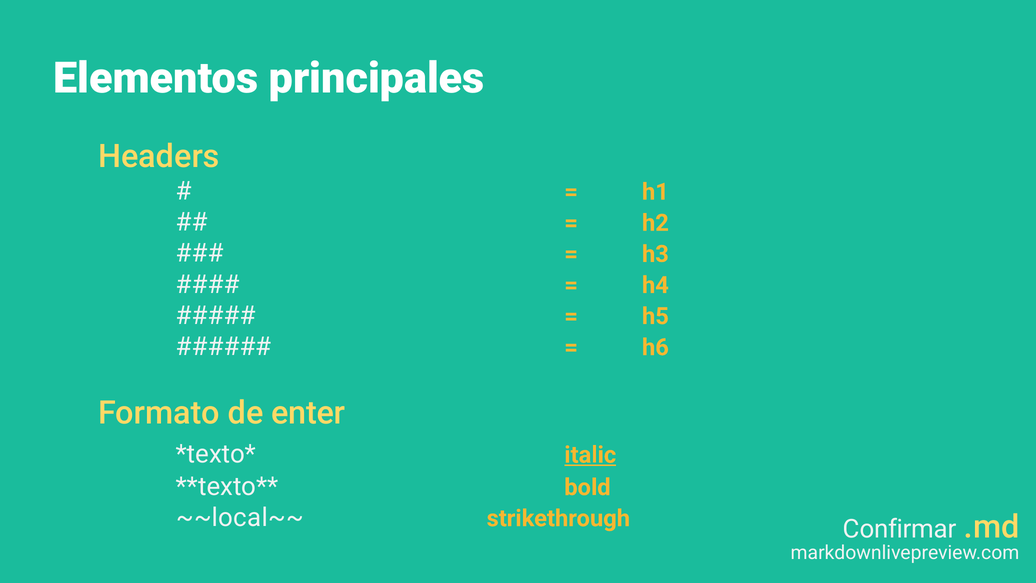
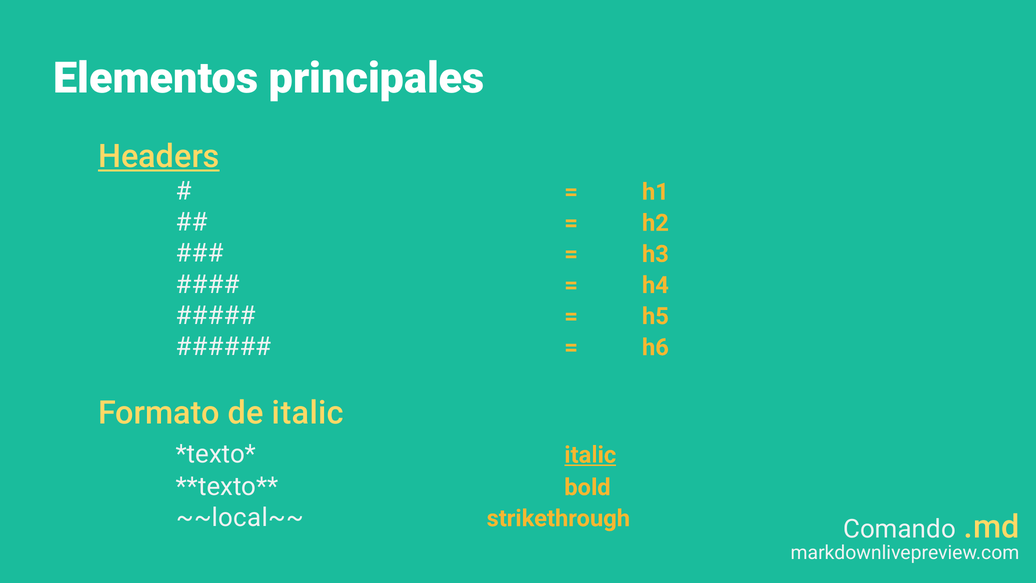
Headers underline: none -> present
de enter: enter -> italic
Confirmar: Confirmar -> Comando
